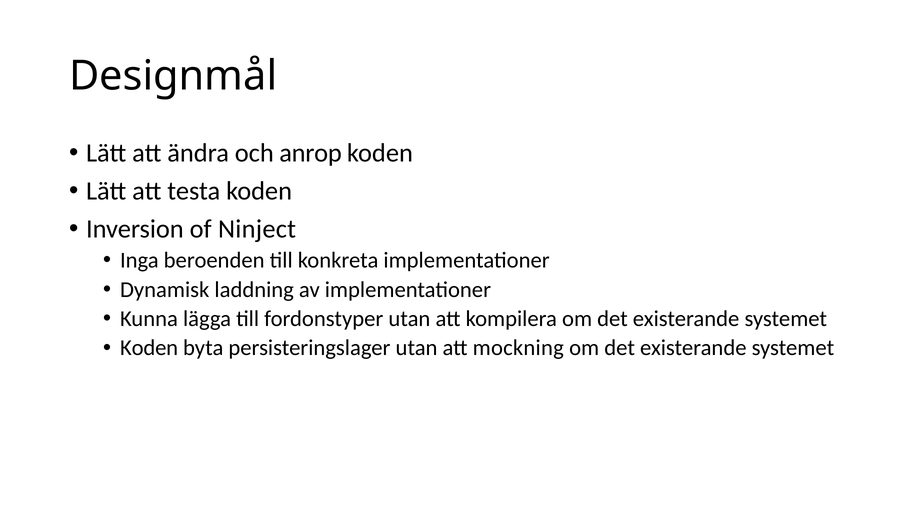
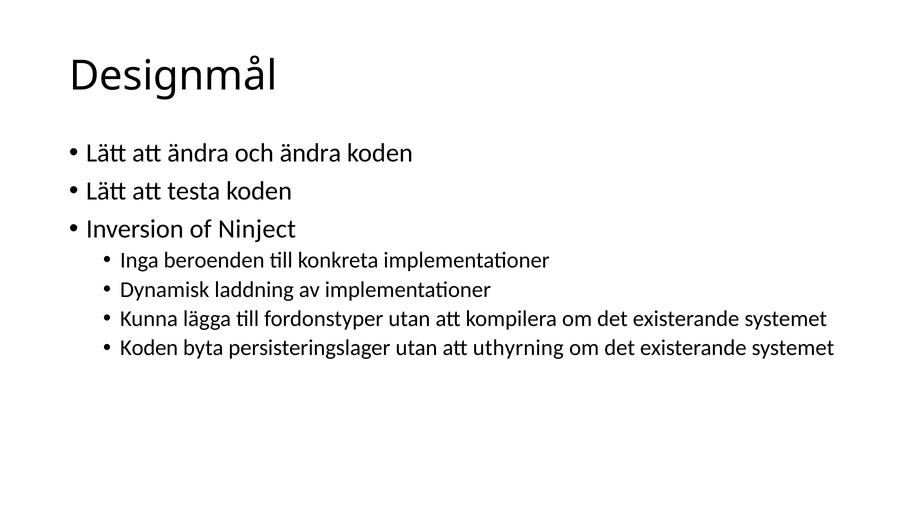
och anrop: anrop -> ändra
mockning: mockning -> uthyrning
